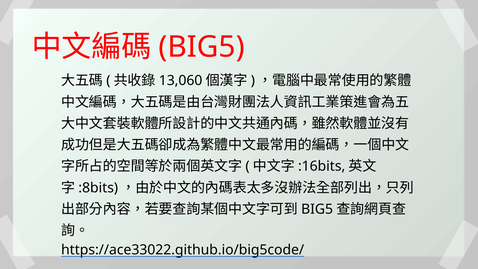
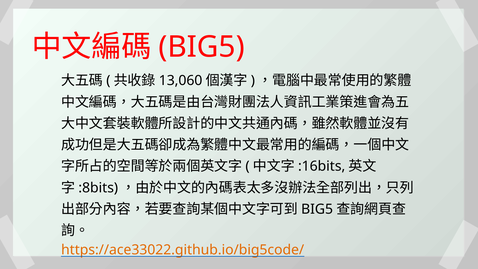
https://ace33022.github.io/big5code/ colour: black -> orange
